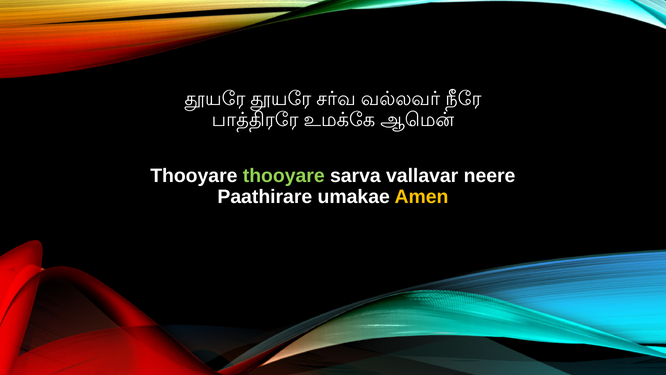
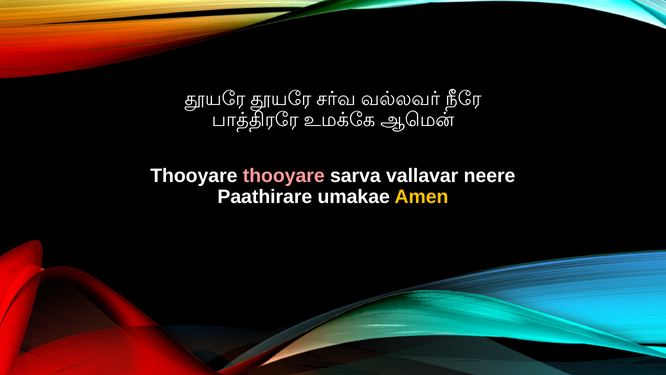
thooyare at (284, 175) colour: light green -> pink
